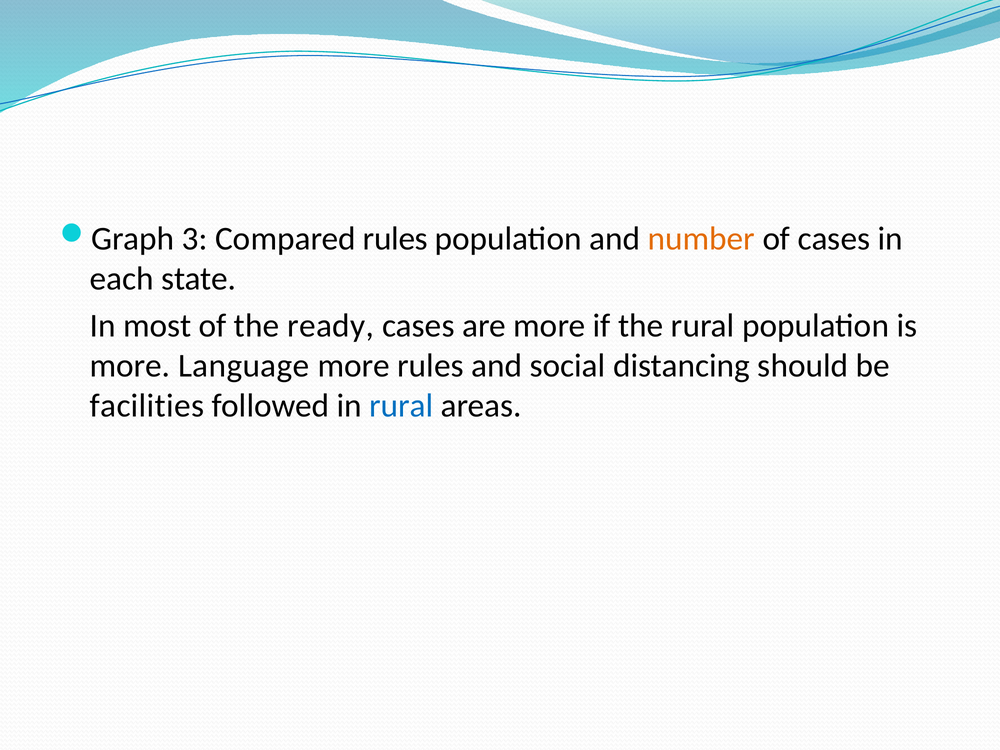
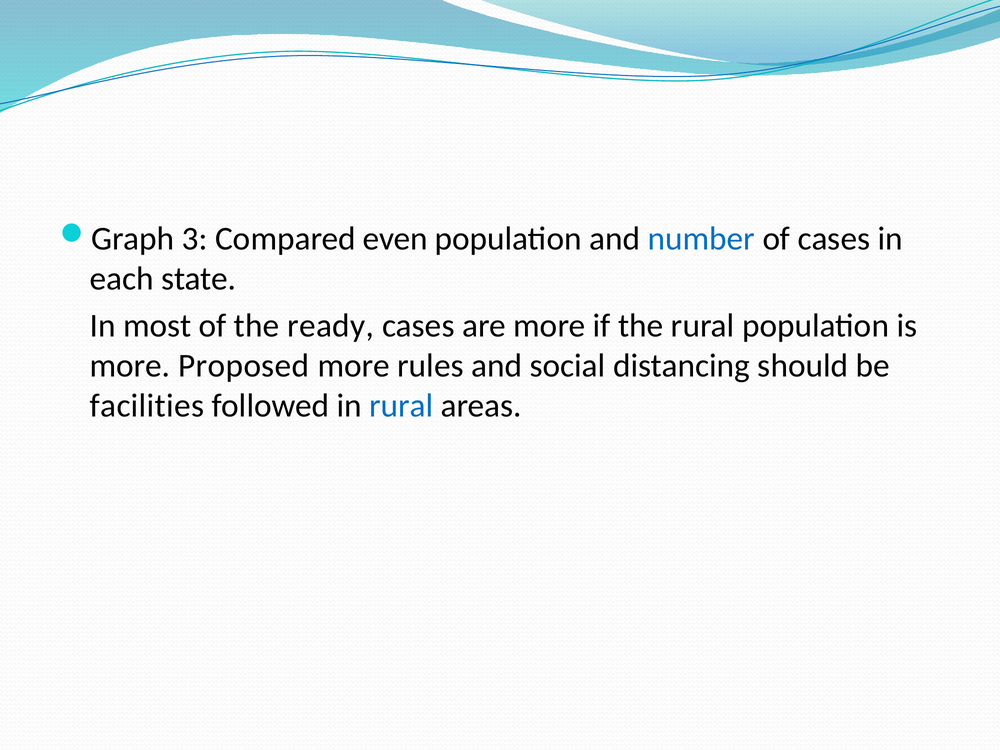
Compared rules: rules -> even
number colour: orange -> blue
Language: Language -> Proposed
